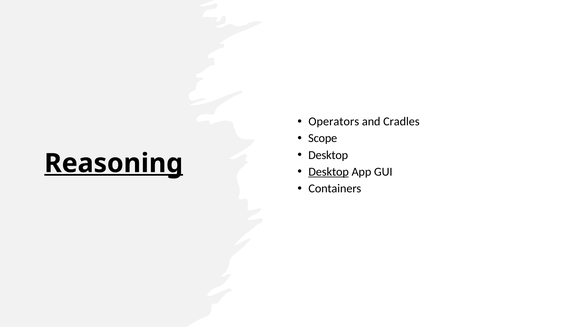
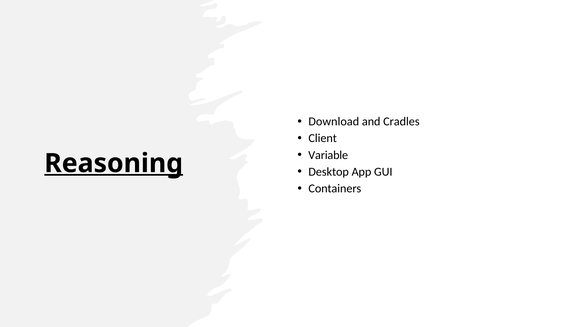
Operators: Operators -> Download
Scope: Scope -> Client
Desktop at (328, 155): Desktop -> Variable
Desktop at (329, 172) underline: present -> none
